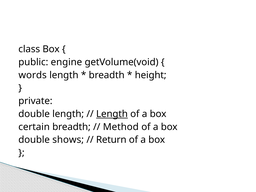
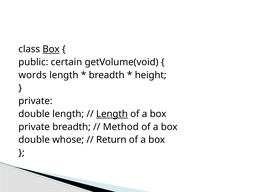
Box at (51, 49) underline: none -> present
engine: engine -> certain
certain at (34, 127): certain -> private
shows: shows -> whose
